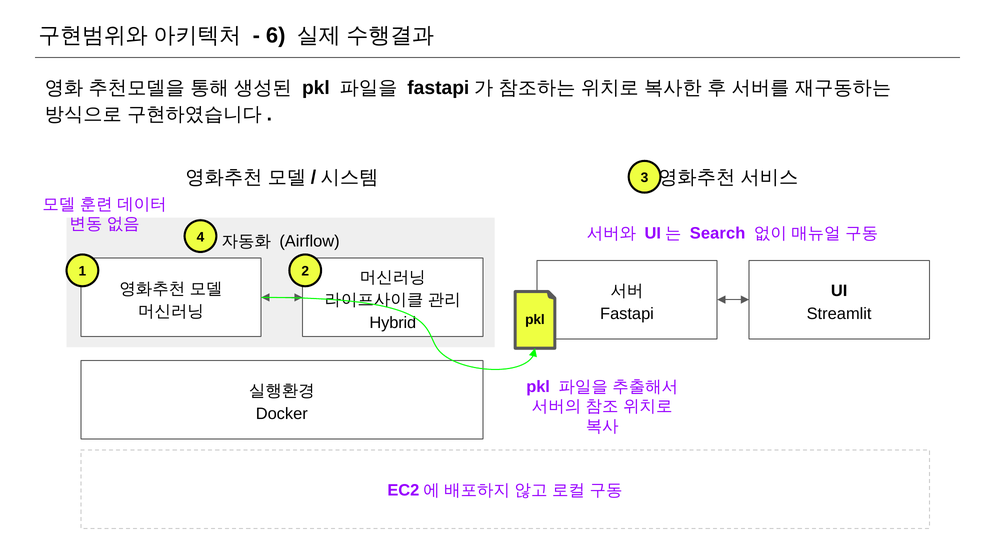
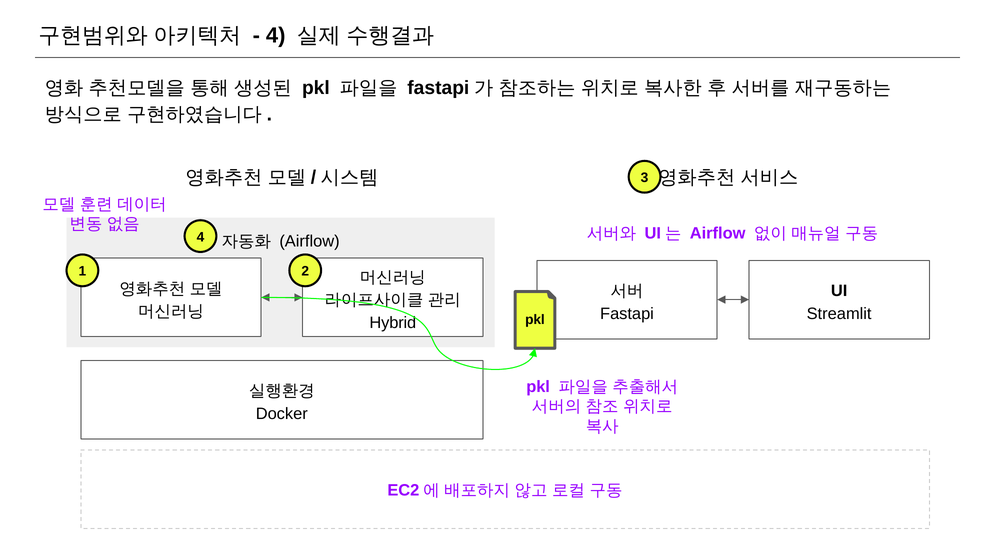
6 at (276, 35): 6 -> 4
Search at (718, 233): Search -> Airflow
